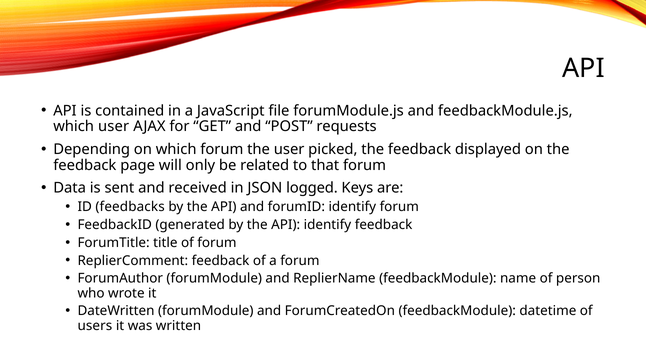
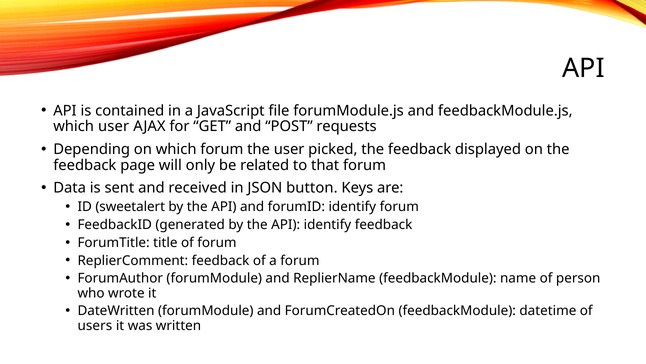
logged: logged -> button
feedbacks: feedbacks -> sweetalert
